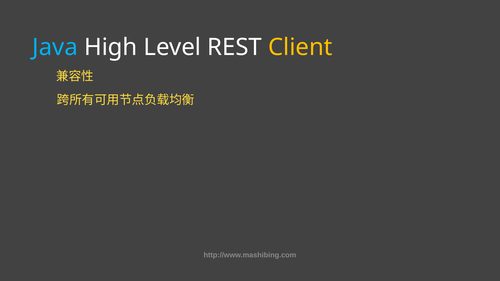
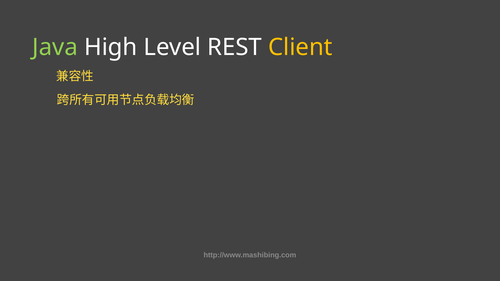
Java colour: light blue -> light green
